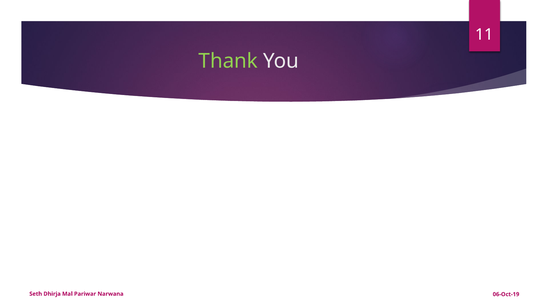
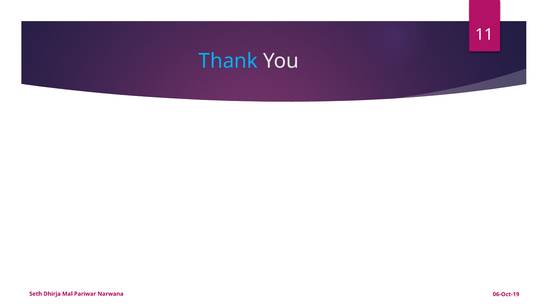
Thank colour: light green -> light blue
